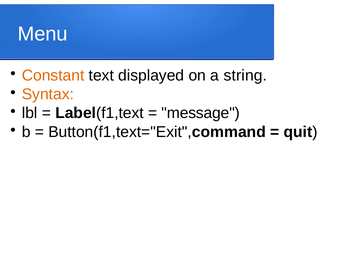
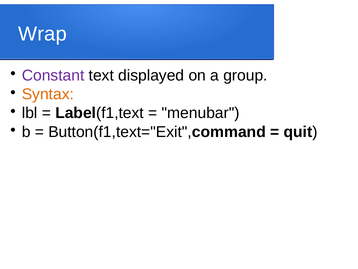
Menu: Menu -> Wrap
Constant colour: orange -> purple
string: string -> group
message: message -> menubar
